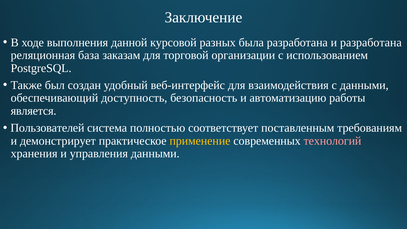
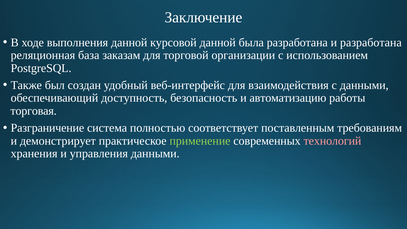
курсовой разных: разных -> данной
является: является -> торговая
Пользователей: Пользователей -> Разграничение
применение colour: yellow -> light green
